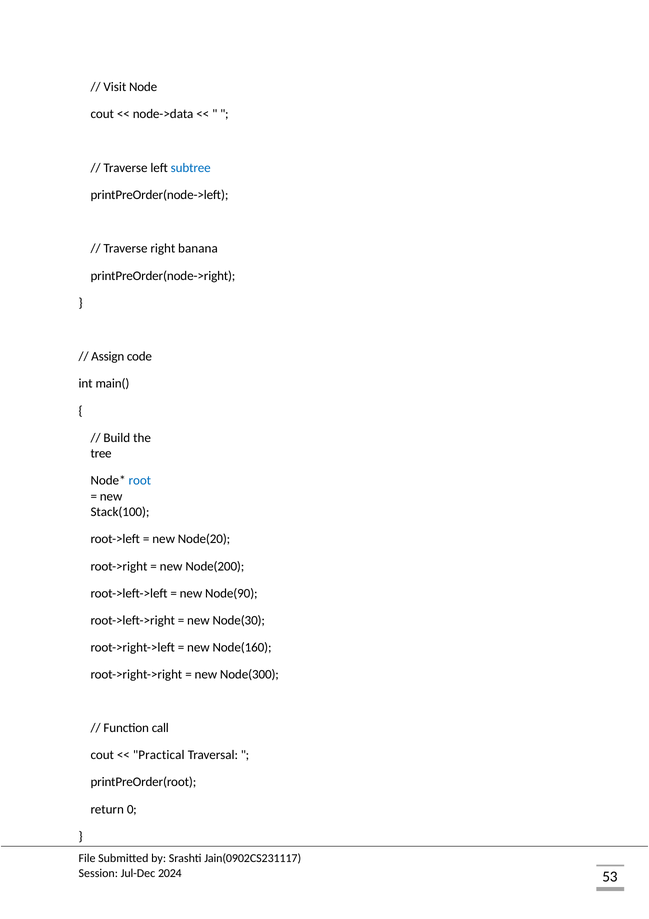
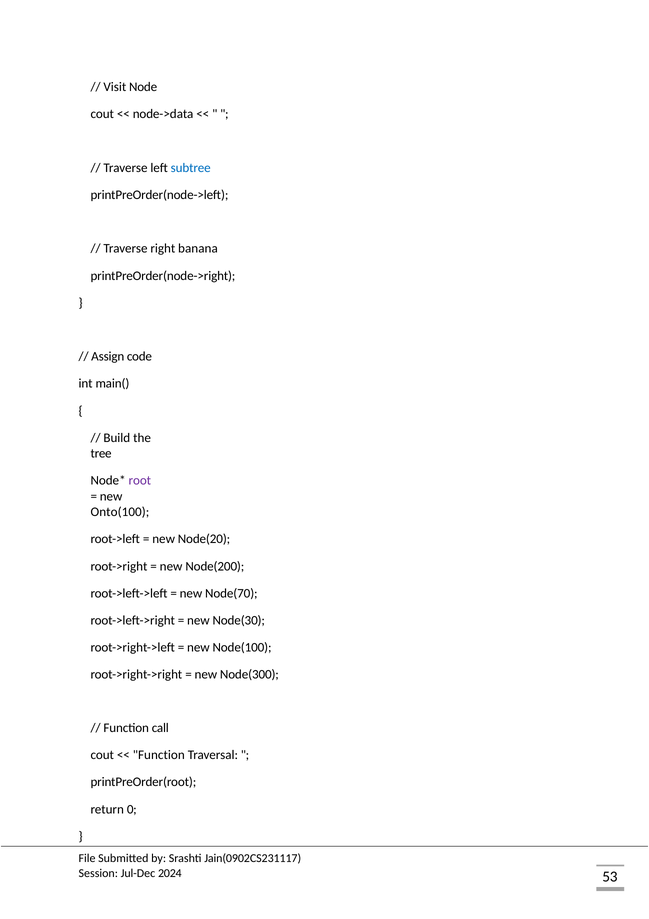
root colour: blue -> purple
Stack(100: Stack(100 -> Onto(100
Node(90: Node(90 -> Node(70
Node(160: Node(160 -> Node(100
Practical at (159, 755): Practical -> Function
